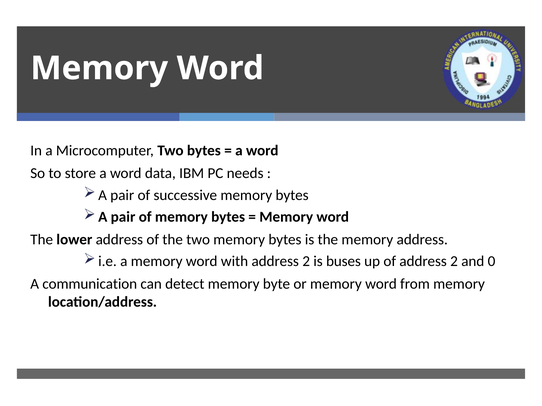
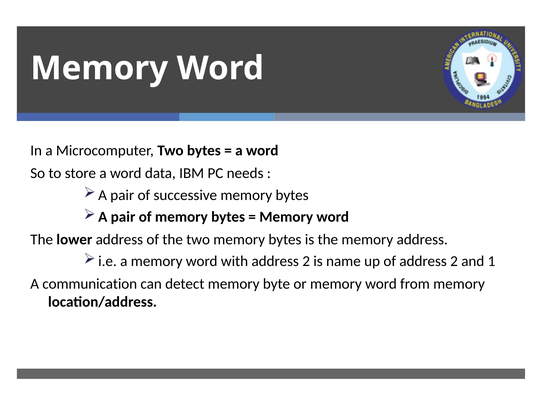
buses: buses -> name
0: 0 -> 1
